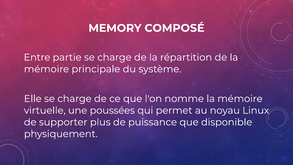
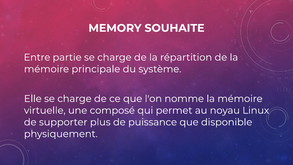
COMPOSÉ: COMPOSÉ -> SOUHAITE
poussées: poussées -> composé
